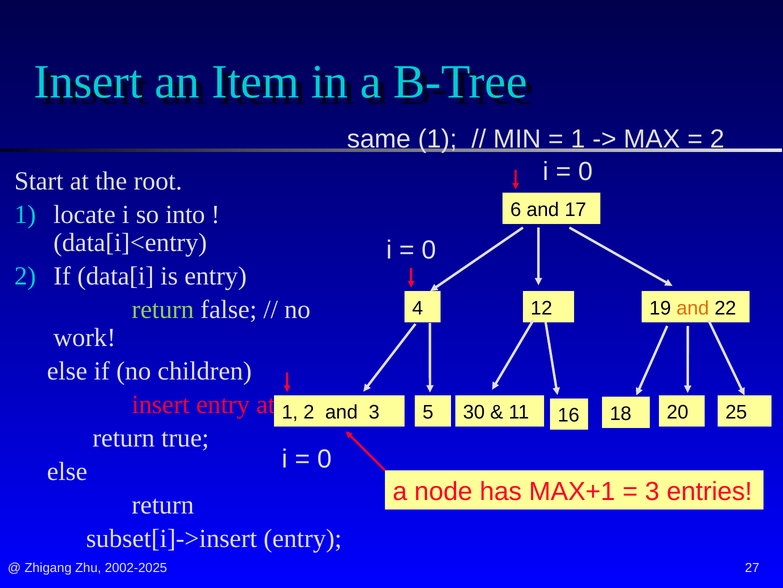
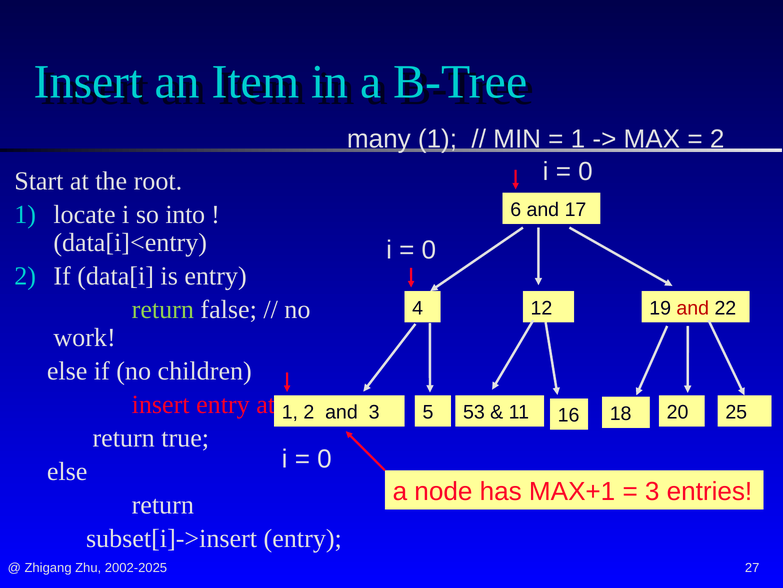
same: same -> many
and at (693, 308) colour: orange -> red
30: 30 -> 53
